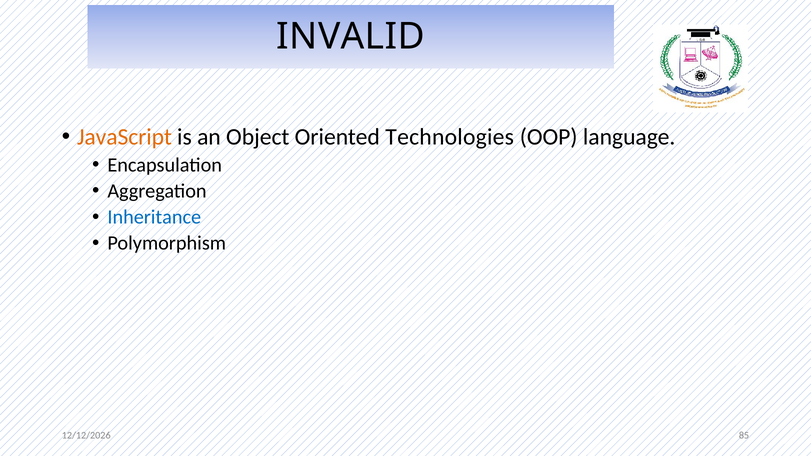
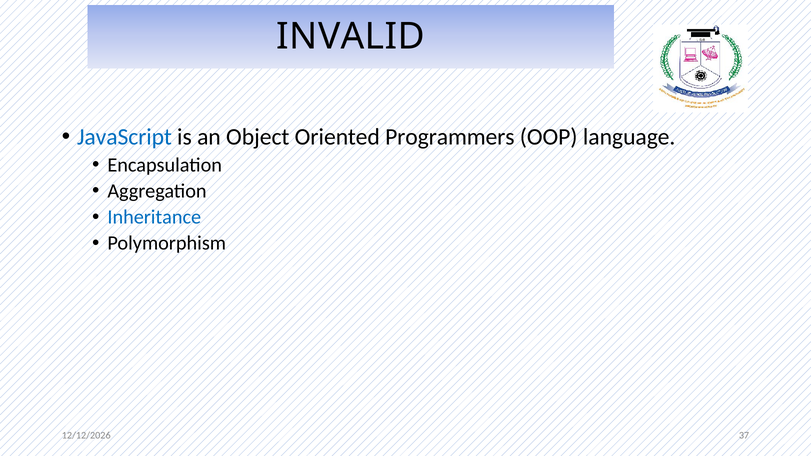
JavaScript colour: orange -> blue
Technologies: Technologies -> Programmers
85: 85 -> 37
